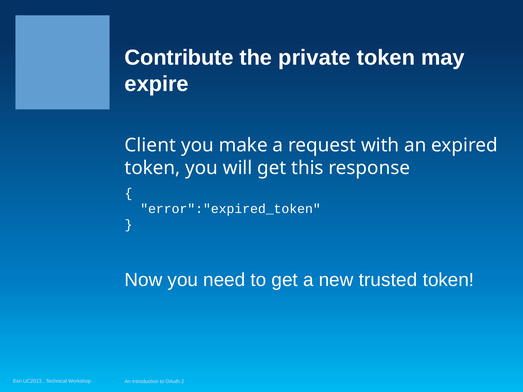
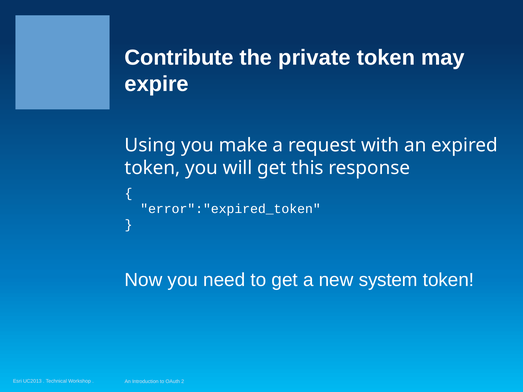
Client: Client -> Using
trusted: trusted -> system
